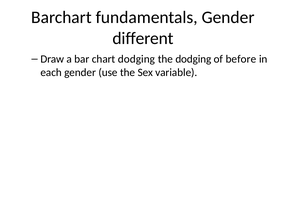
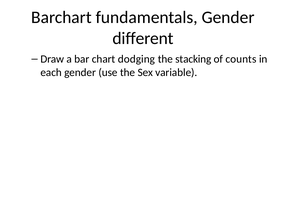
the dodging: dodging -> stacking
before: before -> counts
